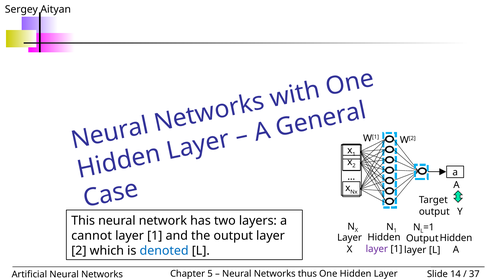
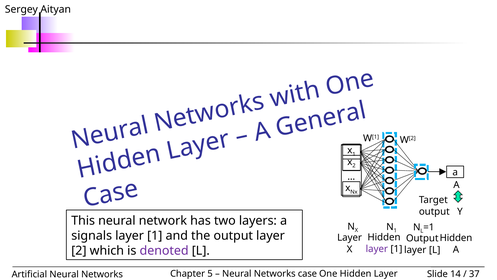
cannot: cannot -> signals
denoted colour: blue -> purple
thus: thus -> case
